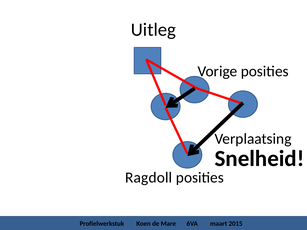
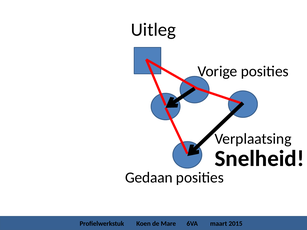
Ragdoll: Ragdoll -> Gedaan
